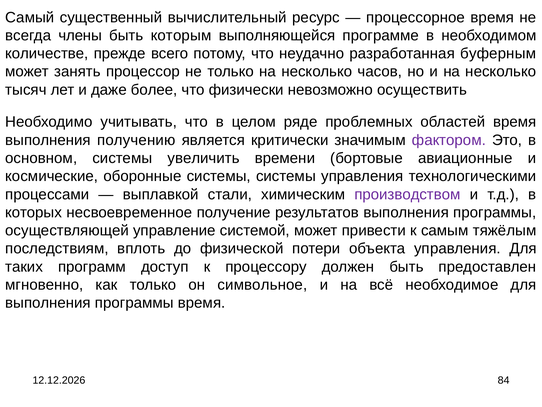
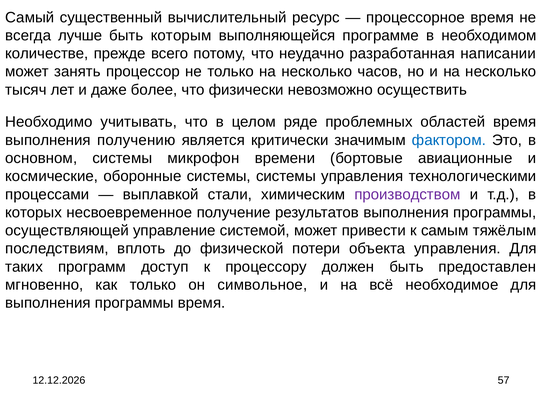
члены: члены -> лучше
буферным: буферным -> написании
фактором colour: purple -> blue
увеличить: увеличить -> микрофон
84: 84 -> 57
